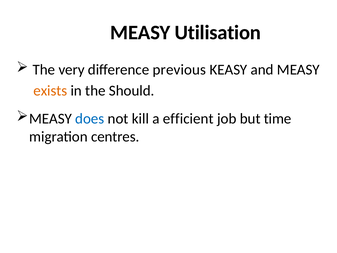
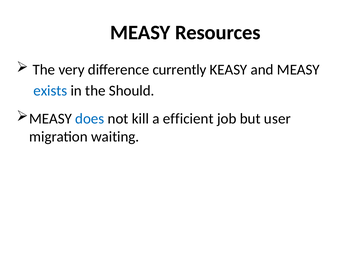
Utilisation: Utilisation -> Resources
previous: previous -> currently
exists colour: orange -> blue
time: time -> user
centres: centres -> waiting
